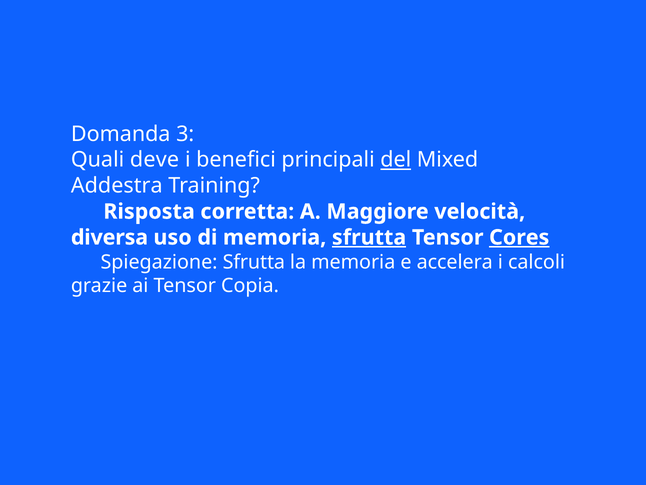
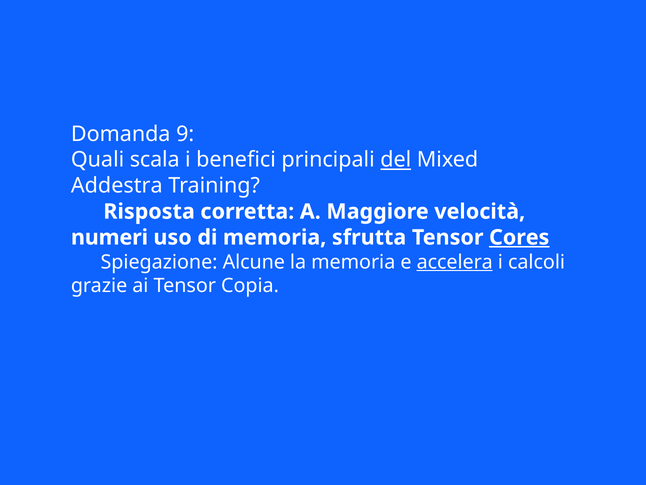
3: 3 -> 9
deve: deve -> scala
diversa: diversa -> numeri
sfrutta at (369, 237) underline: present -> none
Spiegazione Sfrutta: Sfrutta -> Alcune
accelera underline: none -> present
